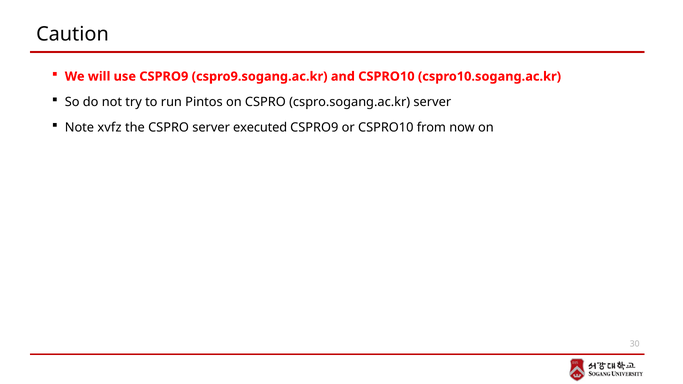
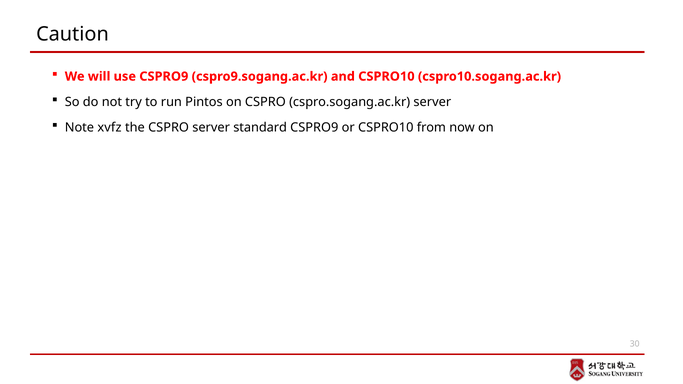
executed: executed -> standard
